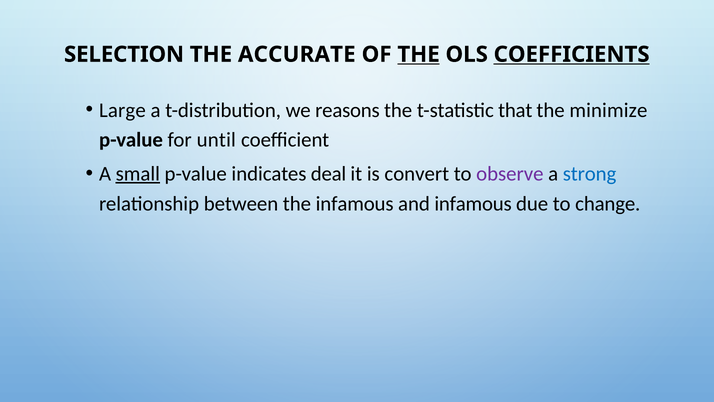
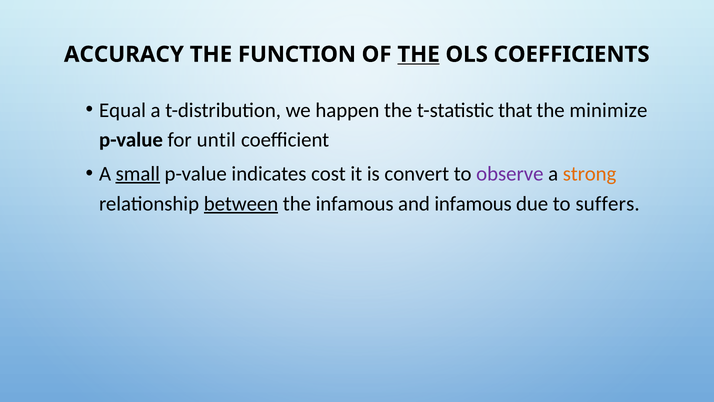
SELECTION: SELECTION -> ACCURACY
ACCURATE: ACCURATE -> FUNCTION
COEFFICIENTS underline: present -> none
Large: Large -> Equal
reasons: reasons -> happen
deal: deal -> cost
strong colour: blue -> orange
between underline: none -> present
change: change -> suffers
